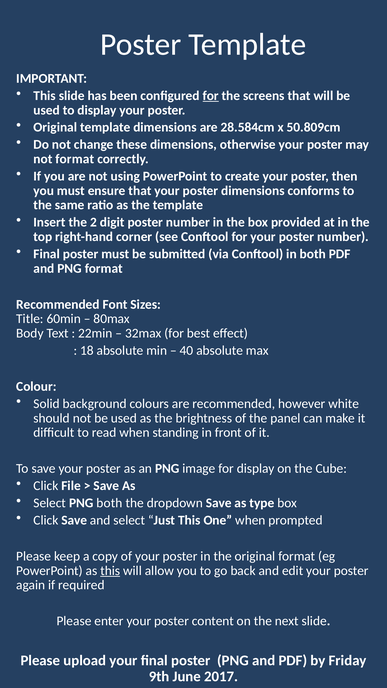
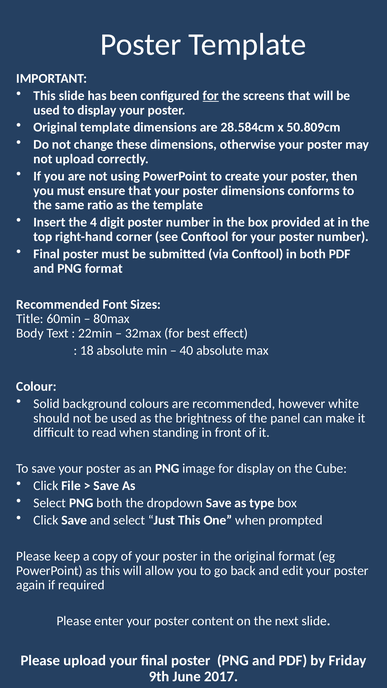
not format: format -> upload
2: 2 -> 4
this at (110, 571) underline: present -> none
